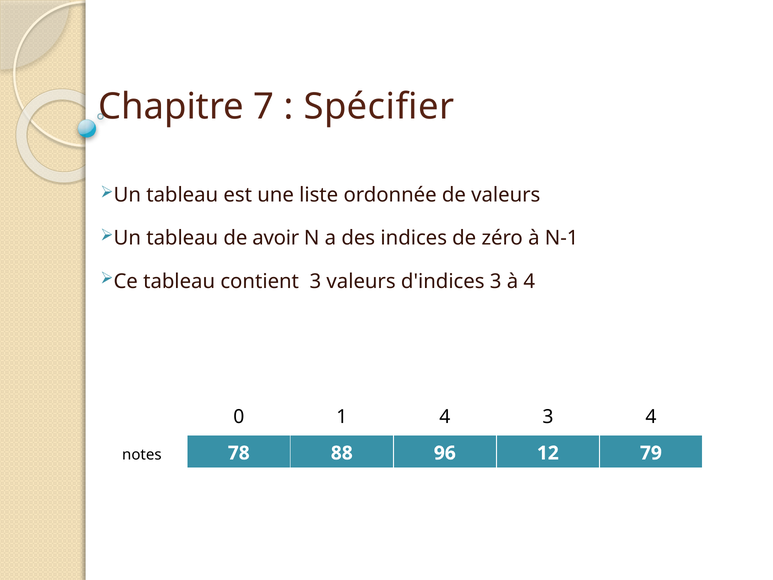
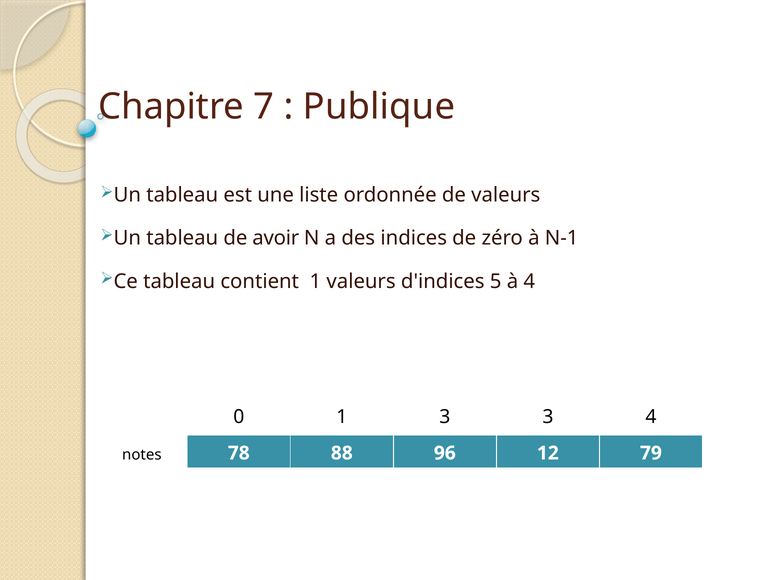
Spécifier: Spécifier -> Publique
contient 3: 3 -> 1
d'indices 3: 3 -> 5
1 4: 4 -> 3
